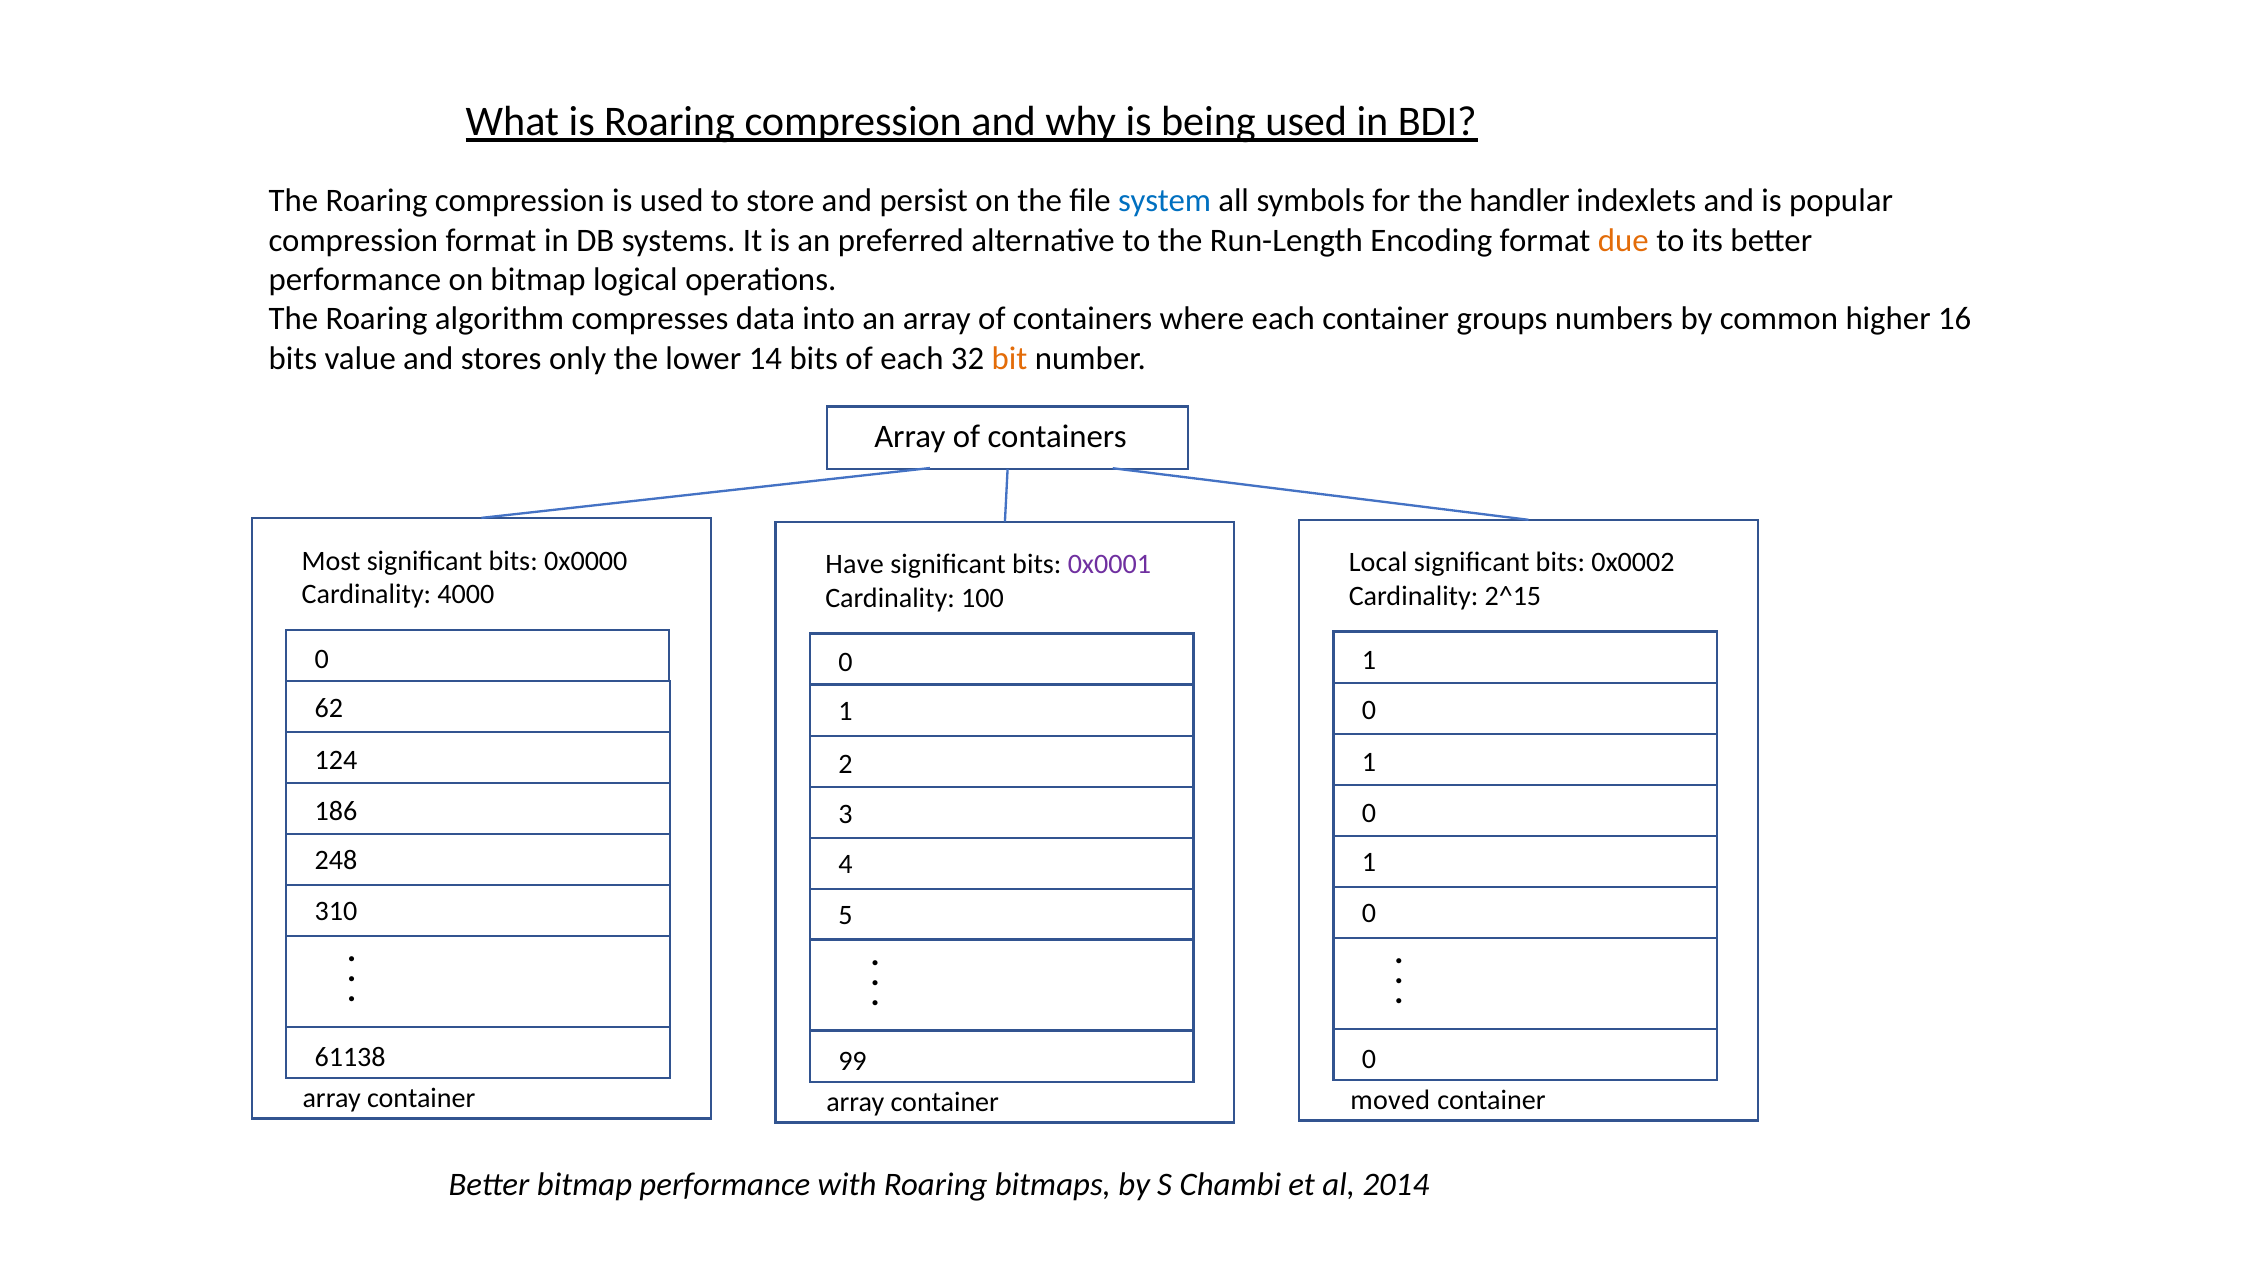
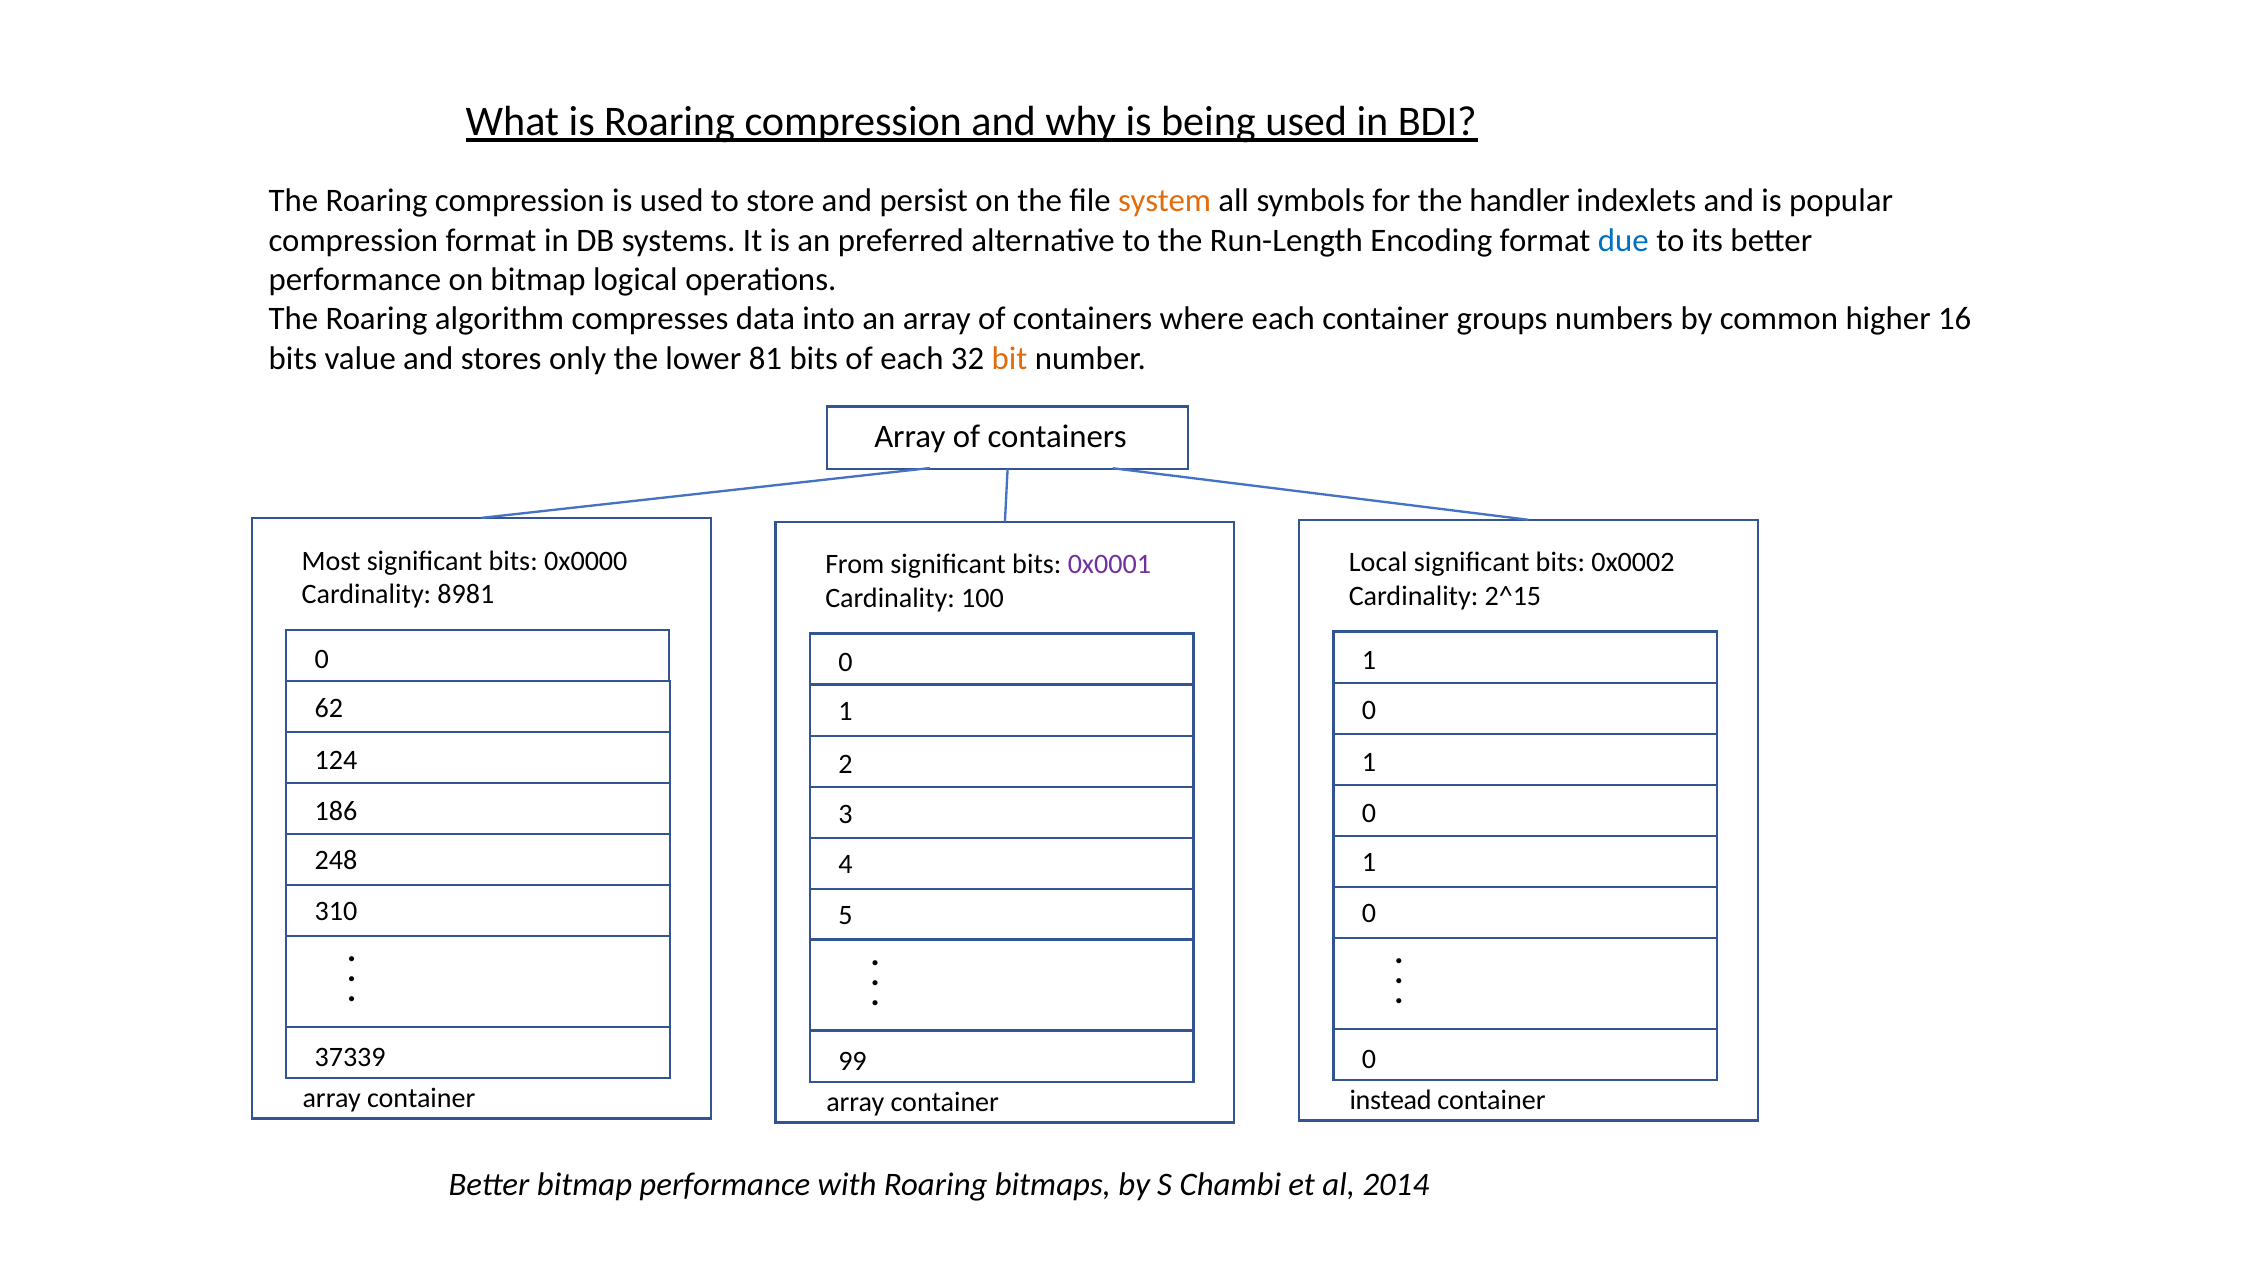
system colour: blue -> orange
due colour: orange -> blue
14: 14 -> 81
Have: Have -> From
4000: 4000 -> 8981
61138: 61138 -> 37339
moved: moved -> instead
